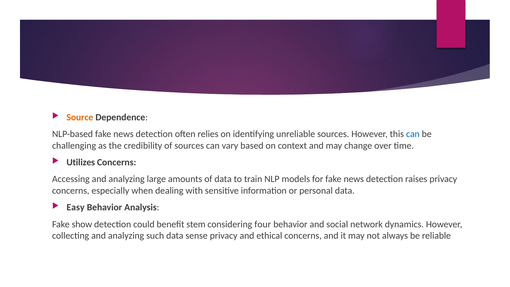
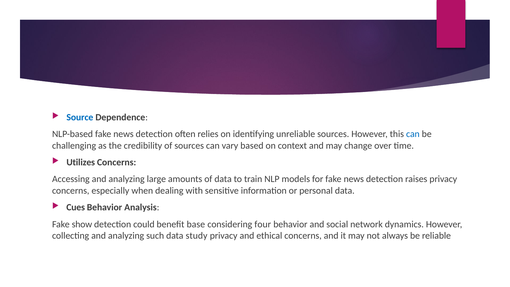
Source colour: orange -> blue
Easy: Easy -> Cues
stem: stem -> base
sense: sense -> study
